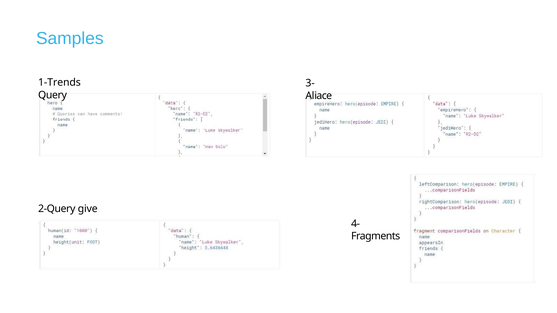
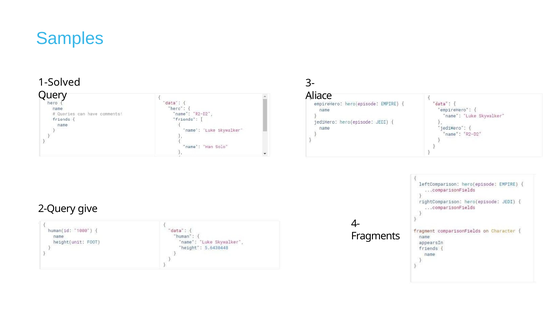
1-Trends: 1-Trends -> 1-Solved
